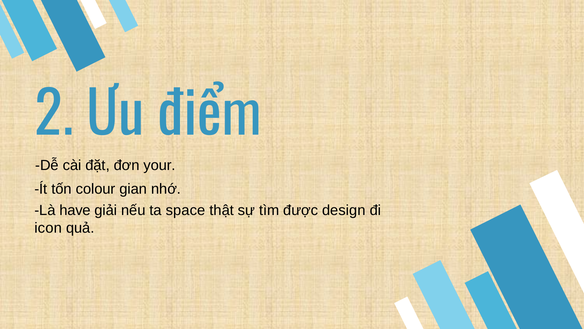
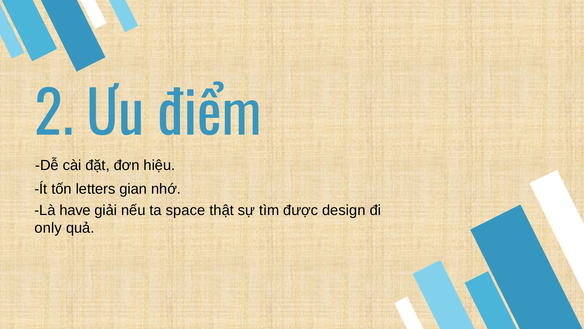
your: your -> hiệu
colour: colour -> letters
icon: icon -> only
